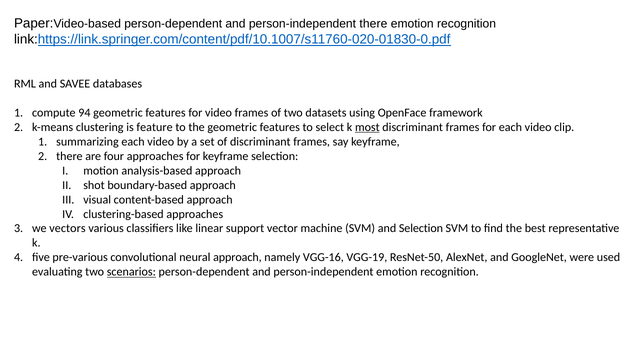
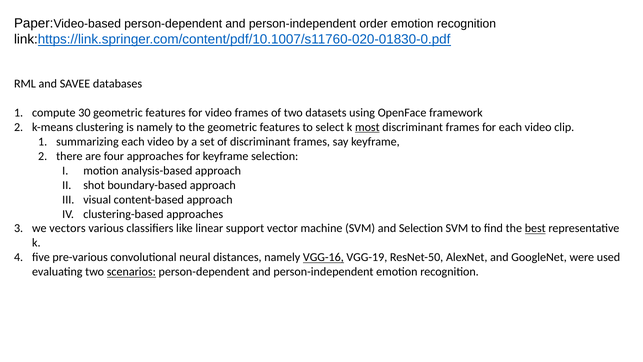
person-independent there: there -> order
94: 94 -> 30
is feature: feature -> namely
best underline: none -> present
neural approach: approach -> distances
VGG-16 underline: none -> present
